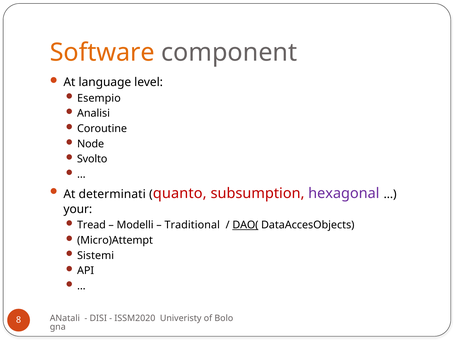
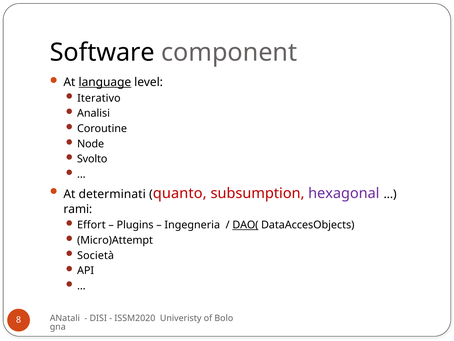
Software colour: orange -> black
language underline: none -> present
Esempio: Esempio -> Iterativo
your: your -> rami
Tread: Tread -> Effort
Modelli: Modelli -> Plugins
Traditional: Traditional -> Ingegneria
Sistemi: Sistemi -> Società
